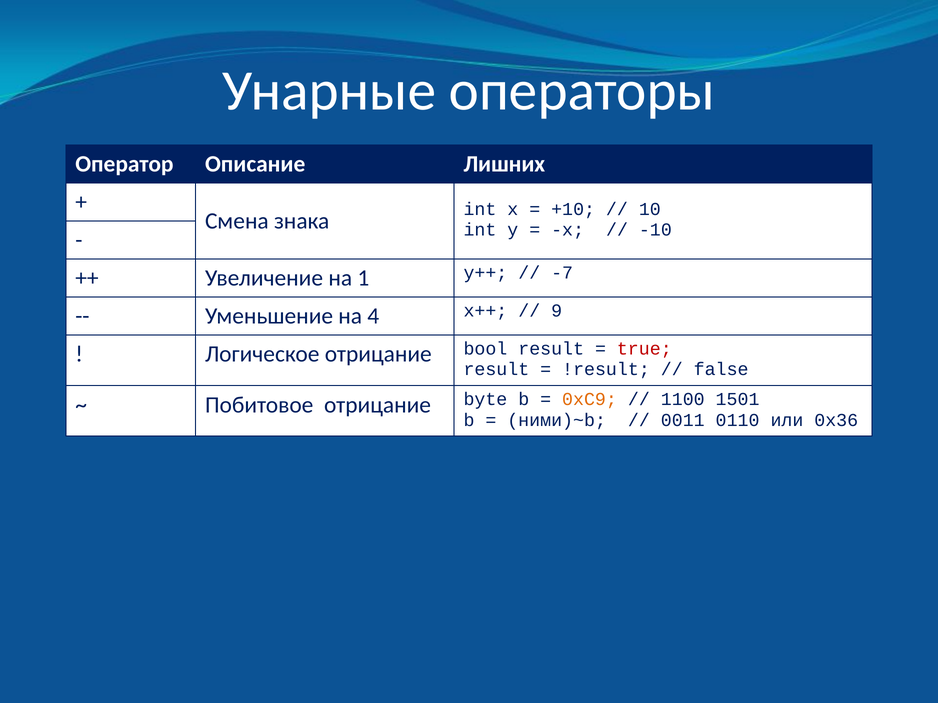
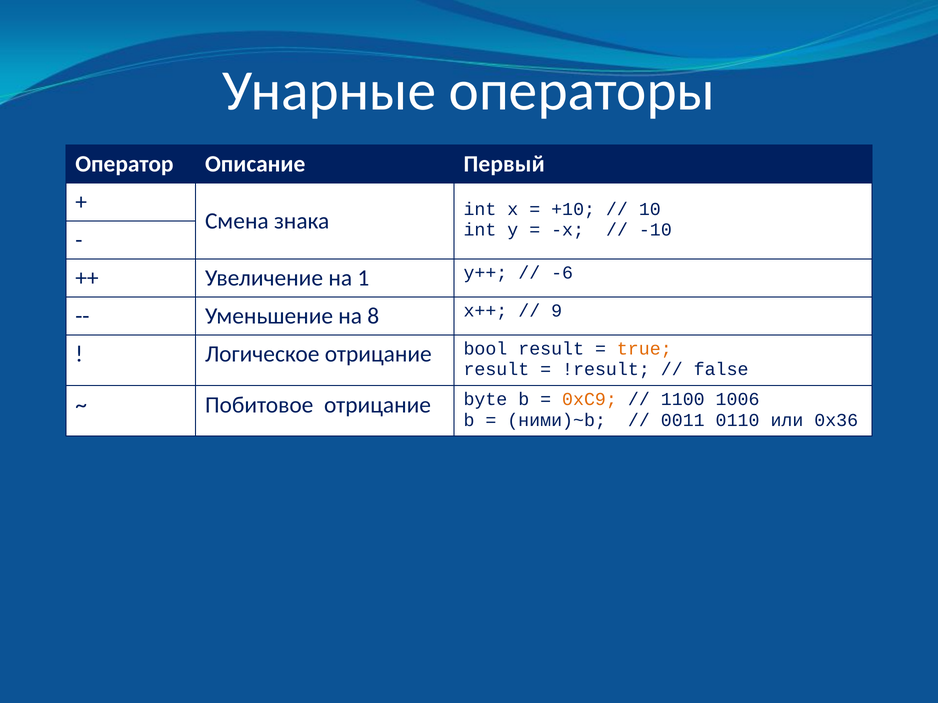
Лишних: Лишних -> Первый
-7: -7 -> -6
4: 4 -> 8
true colour: red -> orange
1501: 1501 -> 1006
